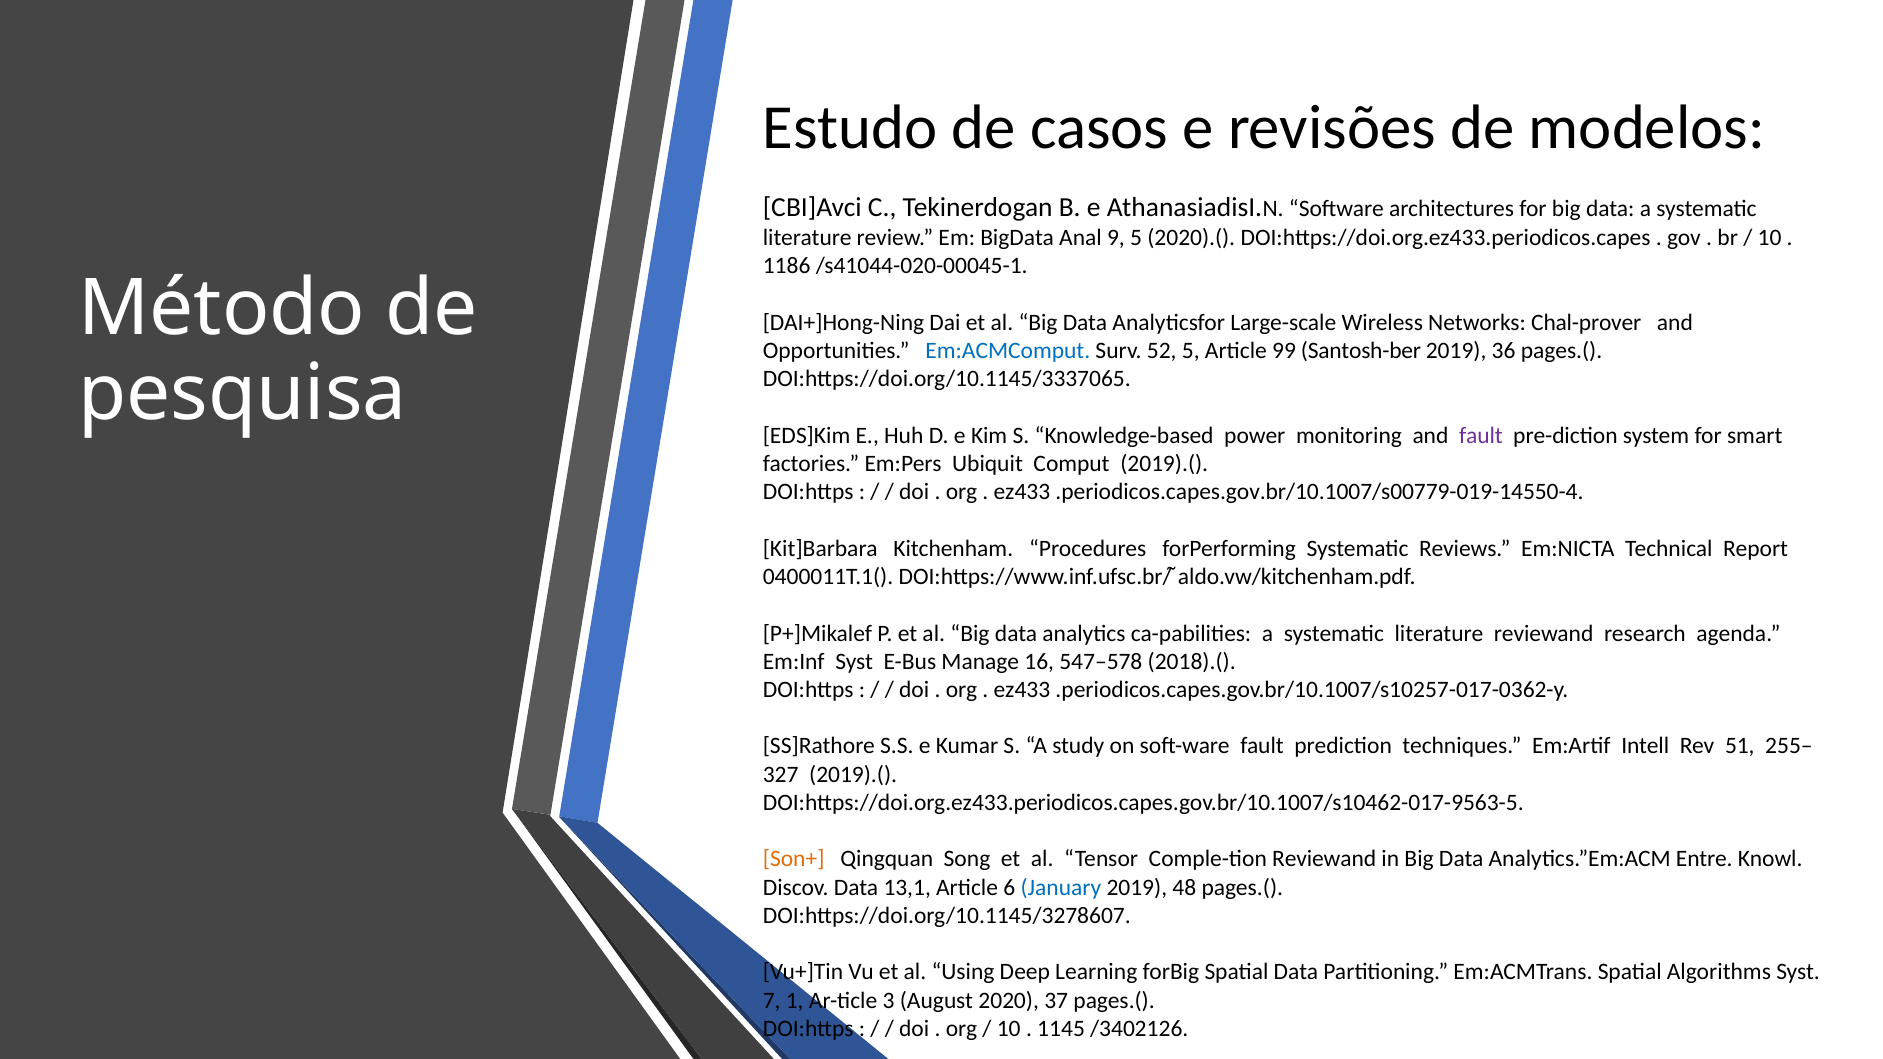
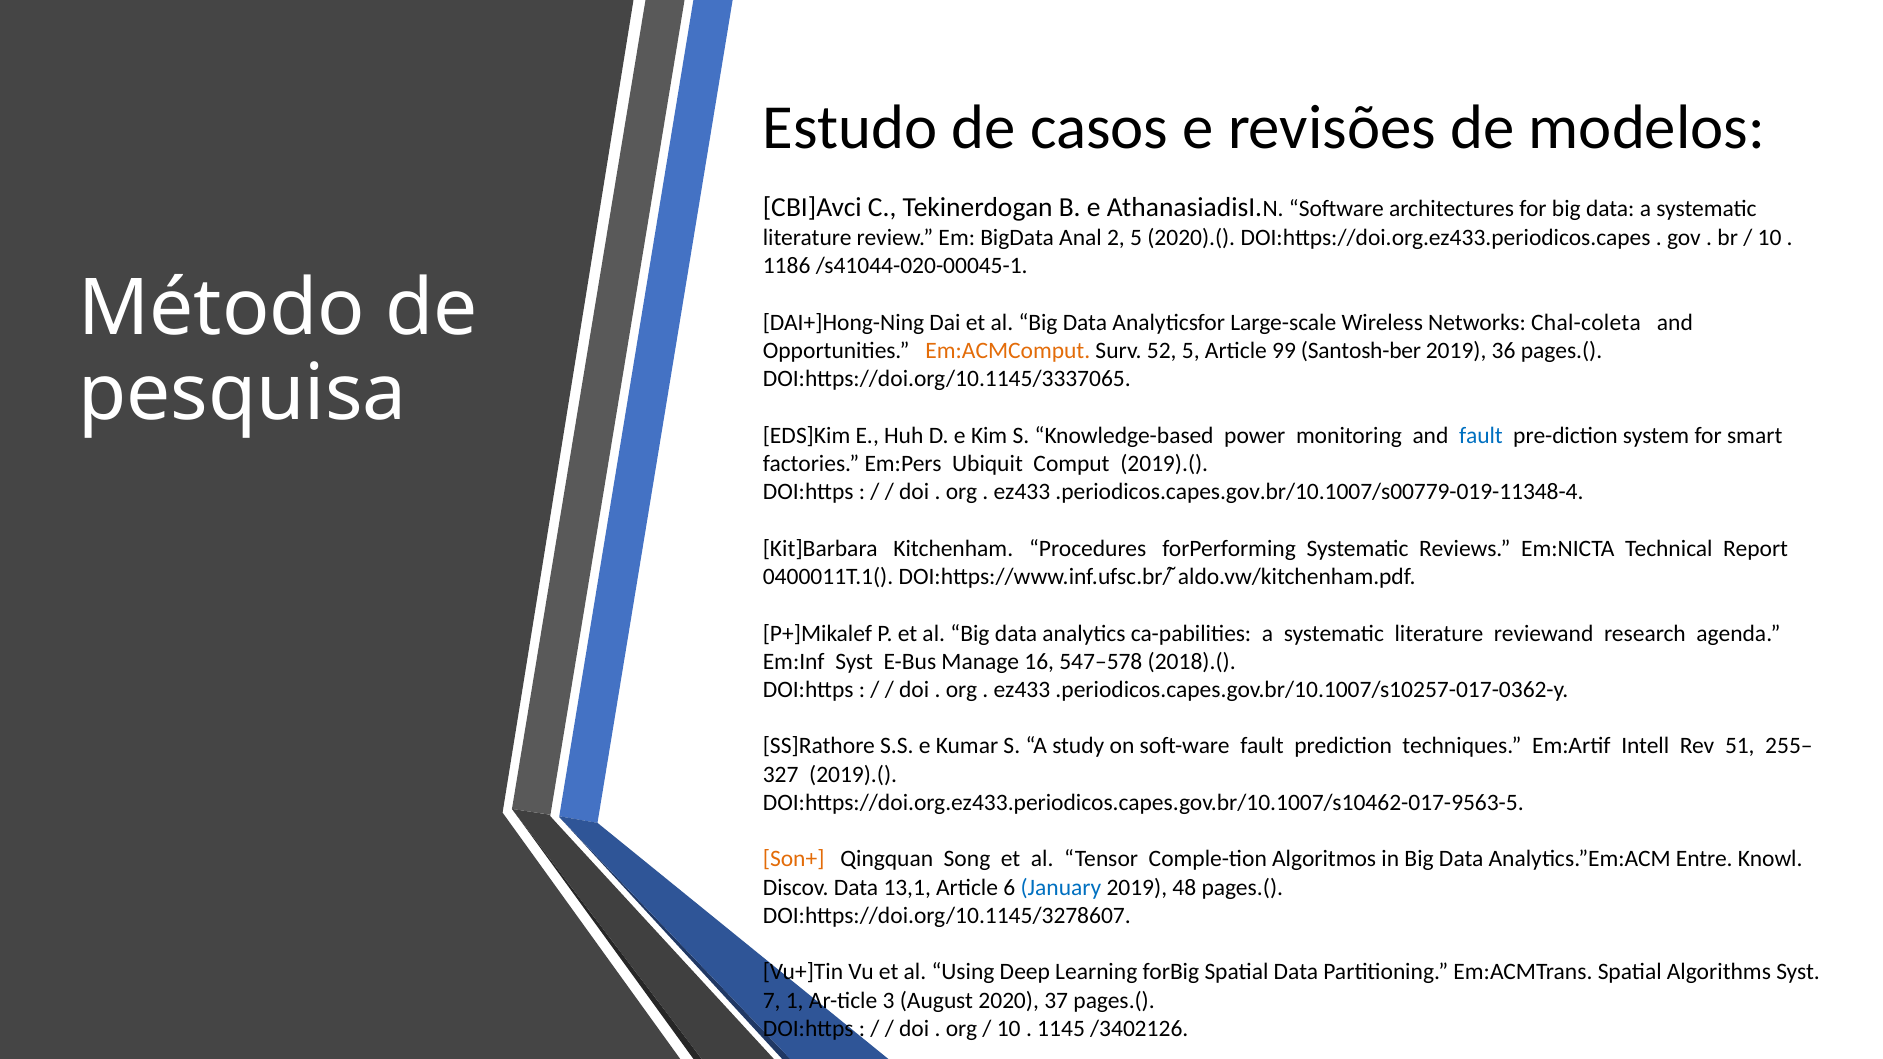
9: 9 -> 2
Chal-prover: Chal-prover -> Chal-coleta
Em:ACMComput colour: blue -> orange
fault at (1481, 436) colour: purple -> blue
.periodicos.capes.gov.br/10.1007/s00779-019-14550-4: .periodicos.capes.gov.br/10.1007/s00779-019-14550-4 -> .periodicos.capes.gov.br/10.1007/s00779-019-11348-4
Comple-tion Reviewand: Reviewand -> Algoritmos
